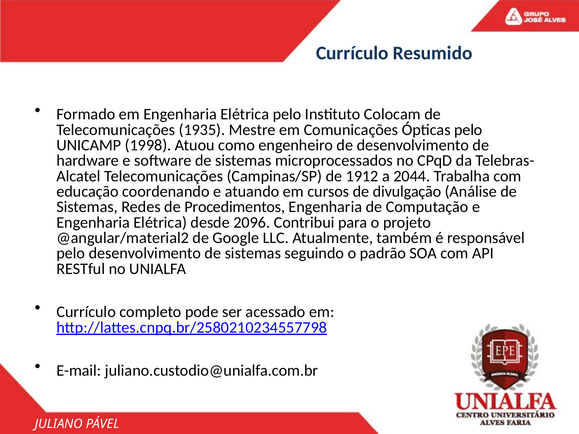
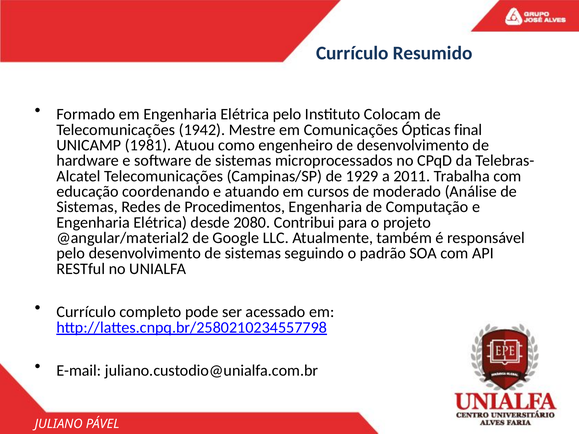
1935: 1935 -> 1942
Ópticas pelo: pelo -> final
1998: 1998 -> 1981
1912: 1912 -> 1929
2044: 2044 -> 2011
divulgação: divulgação -> moderado
2096: 2096 -> 2080
